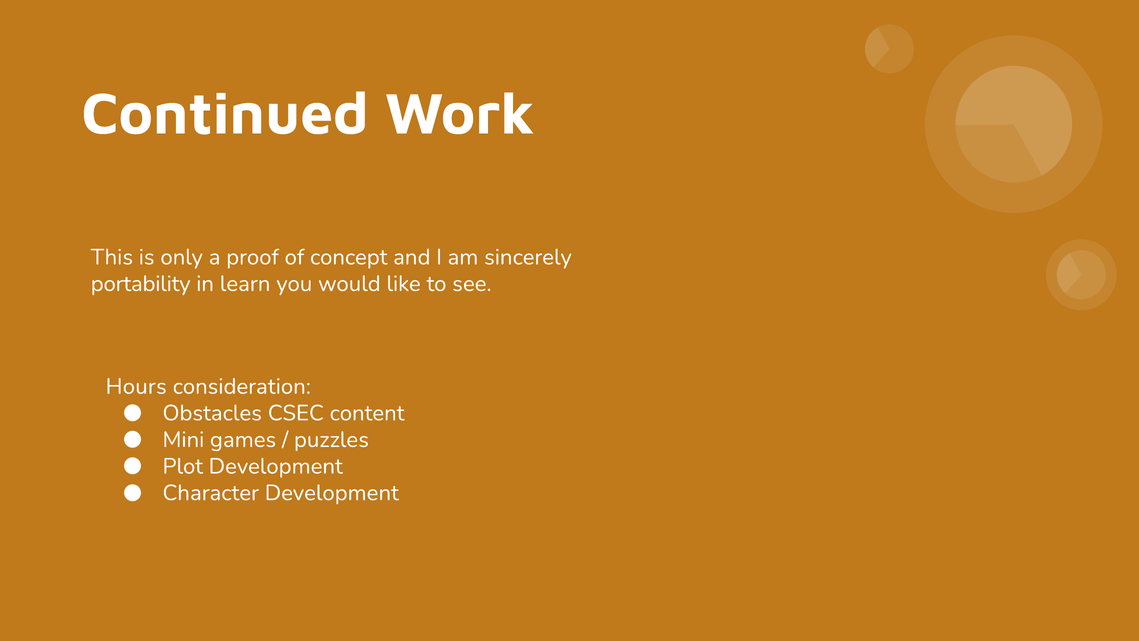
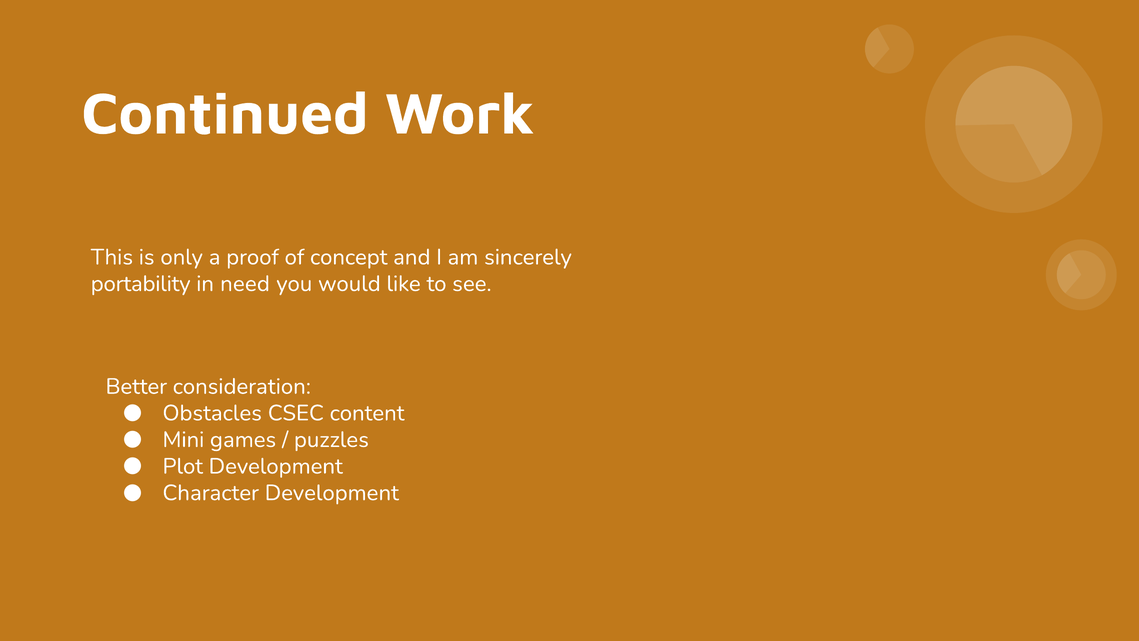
learn: learn -> need
Hours: Hours -> Better
